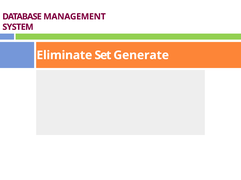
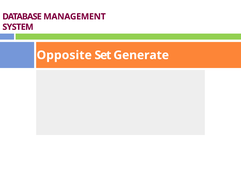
Eliminate: Eliminate -> Opposite
